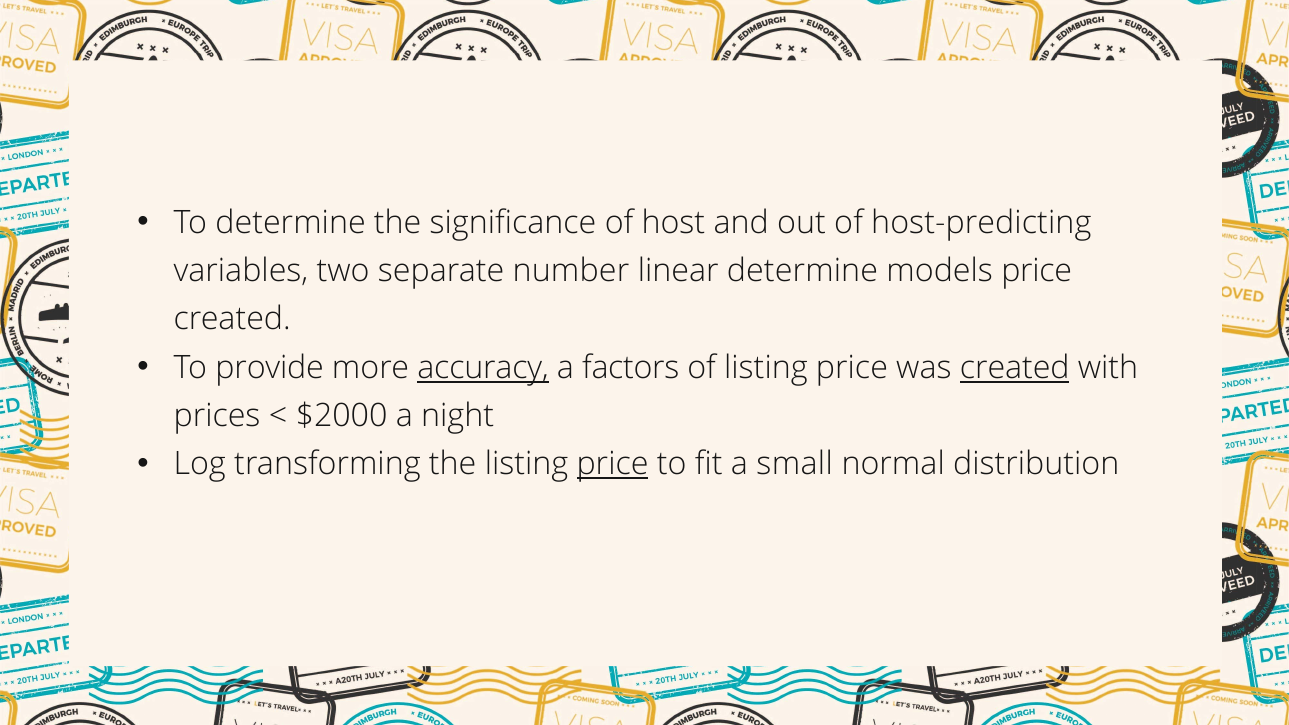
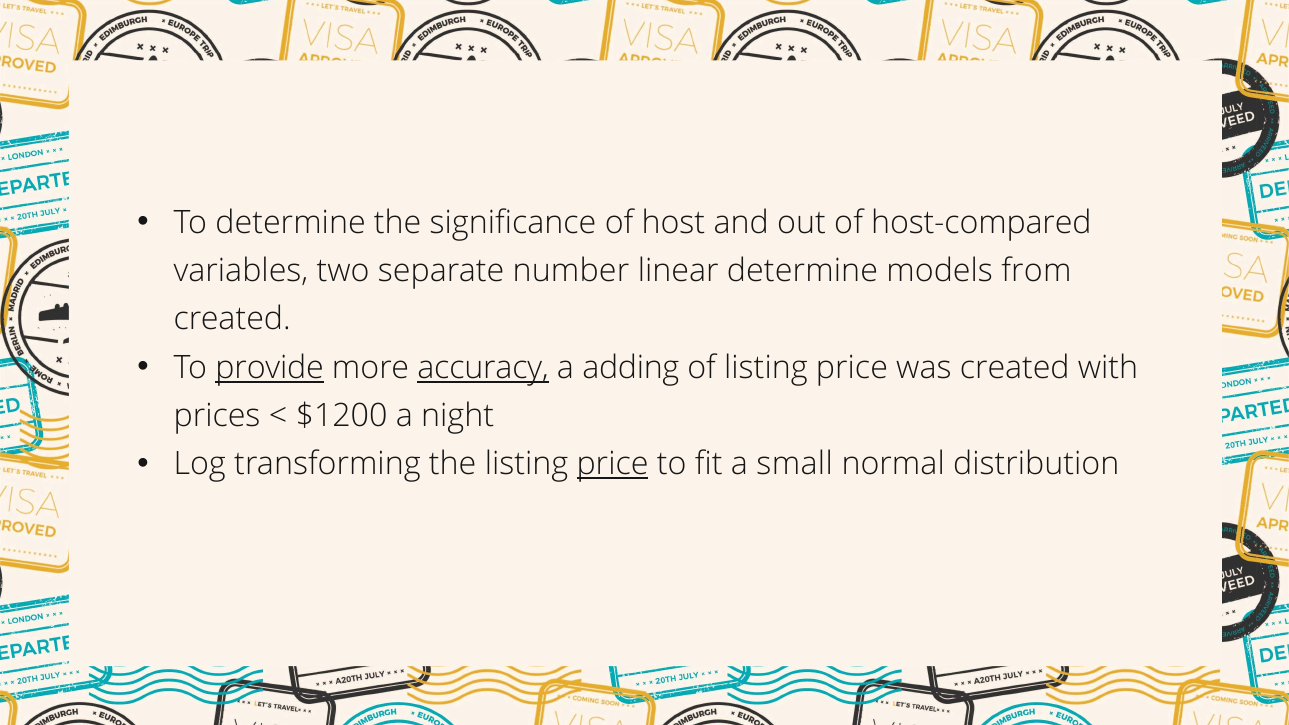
host-predicting: host-predicting -> host-compared
models price: price -> from
provide underline: none -> present
factors: factors -> adding
created at (1015, 368) underline: present -> none
$2000: $2000 -> $1200
